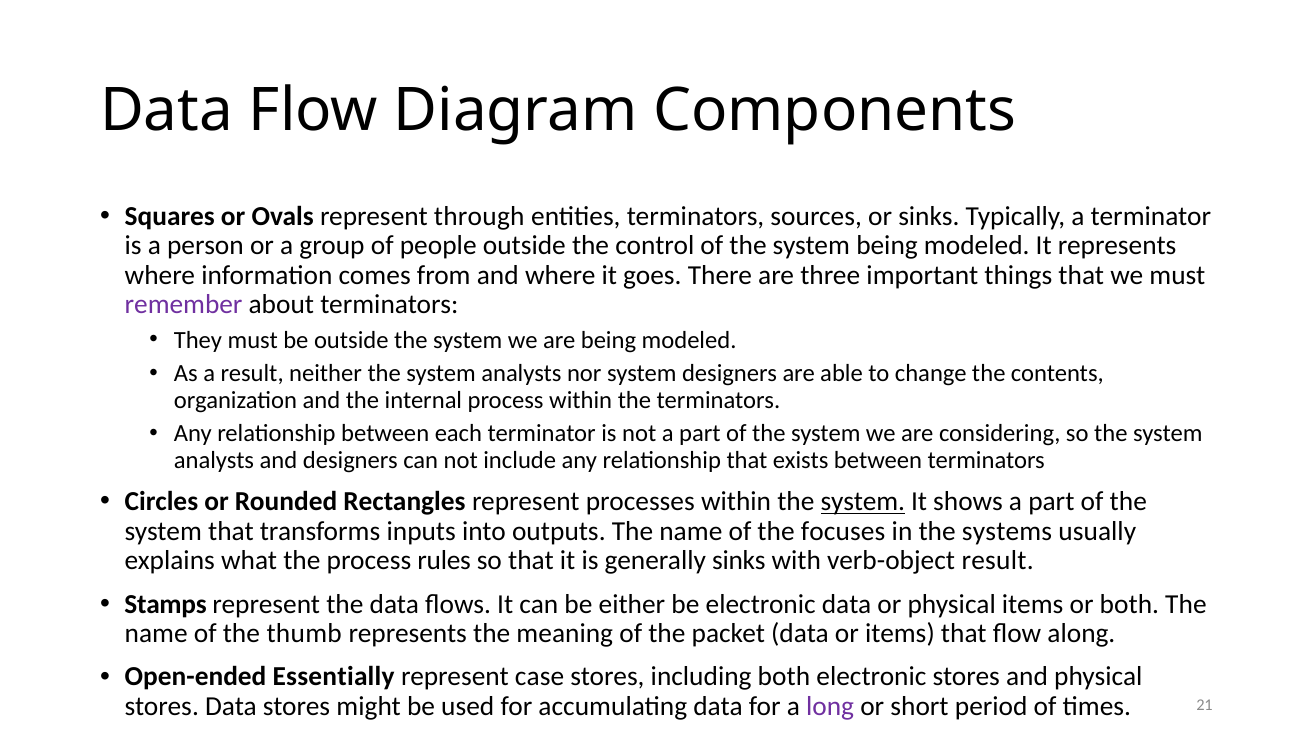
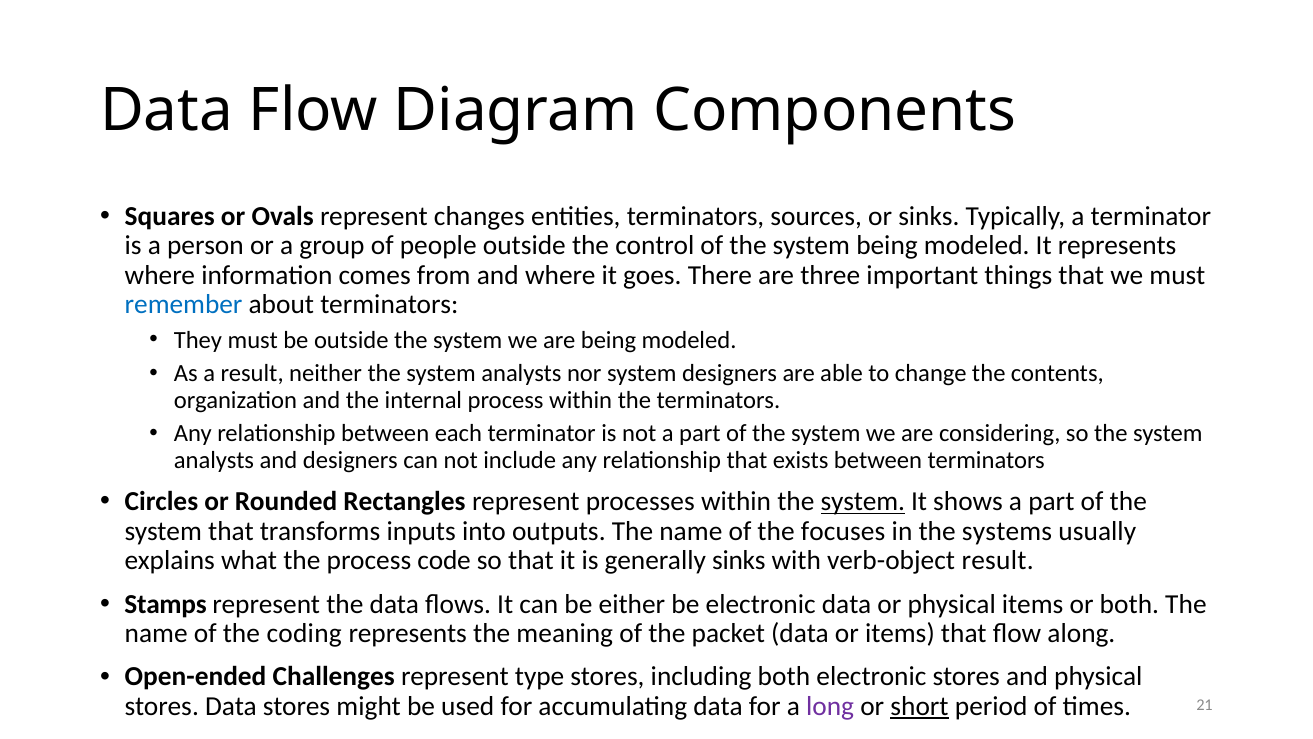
through: through -> changes
remember colour: purple -> blue
rules: rules -> code
thumb: thumb -> coding
Essentially: Essentially -> Challenges
case: case -> type
short underline: none -> present
